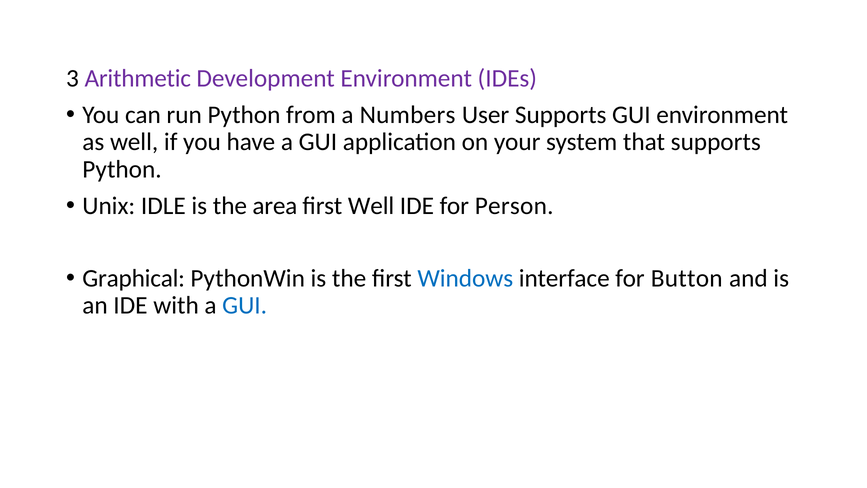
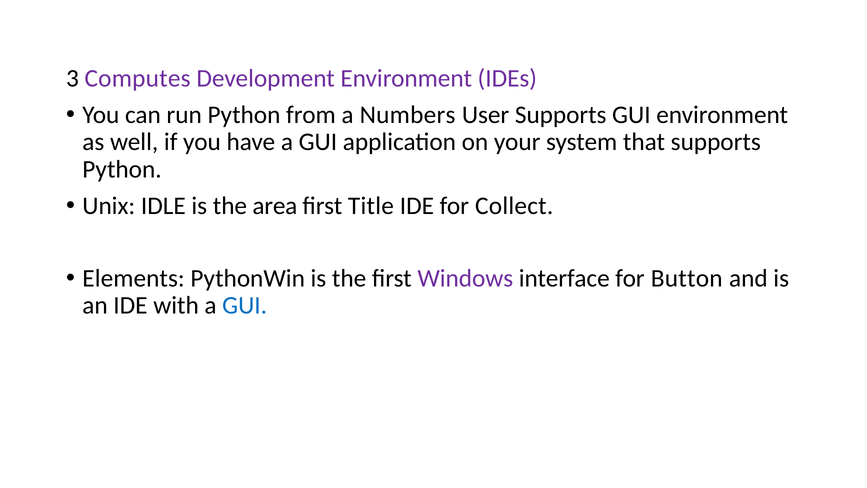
Arithmetic: Arithmetic -> Computes
first Well: Well -> Title
Person: Person -> Collect
Graphical: Graphical -> Elements
Windows colour: blue -> purple
